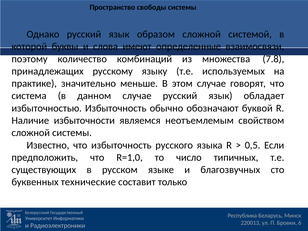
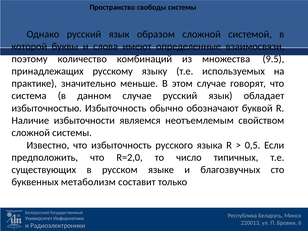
7.8: 7.8 -> 9.5
R=1,0: R=1,0 -> R=2,0
технические: технические -> метаболизм
